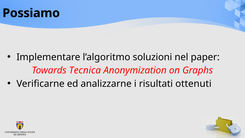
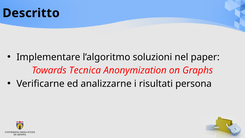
Possiamo: Possiamo -> Descritto
ottenuti: ottenuti -> persona
